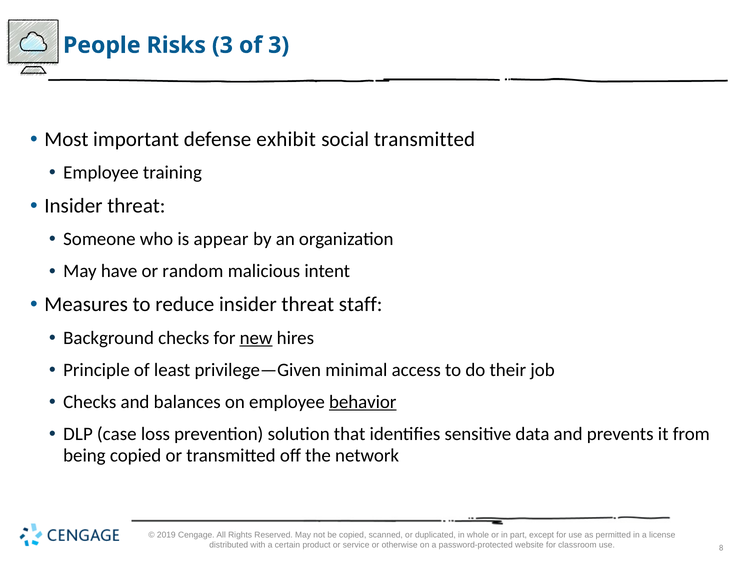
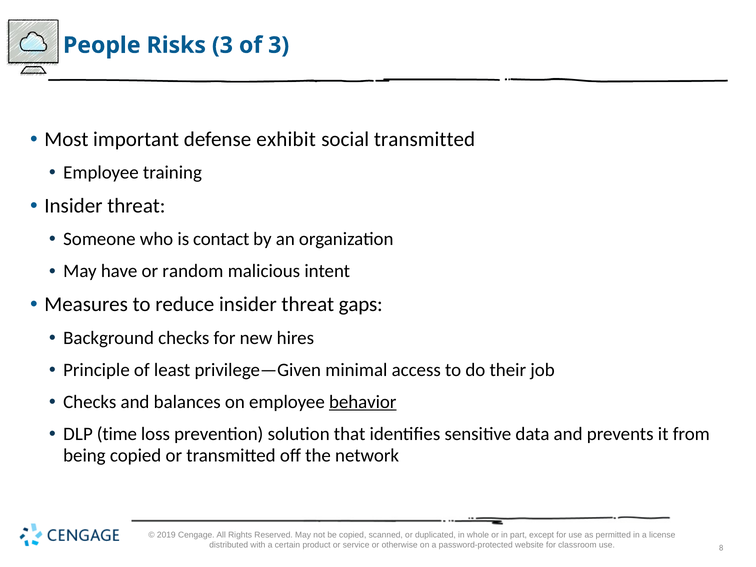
appear: appear -> contact
staff: staff -> gaps
new underline: present -> none
case: case -> time
